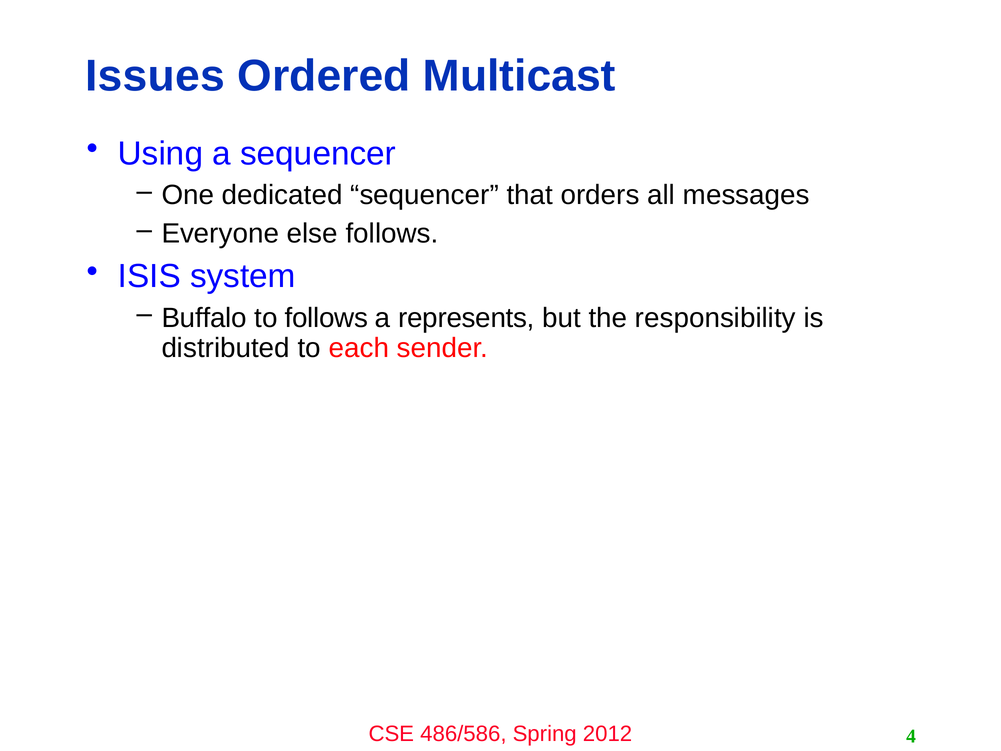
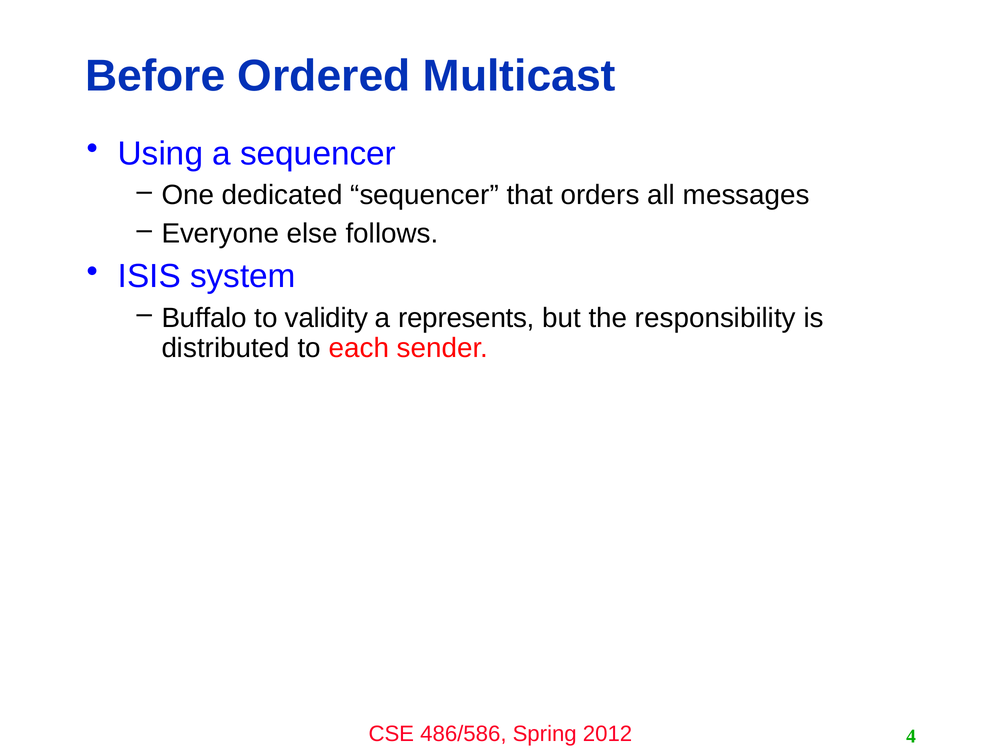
Issues: Issues -> Before
to follows: follows -> validity
